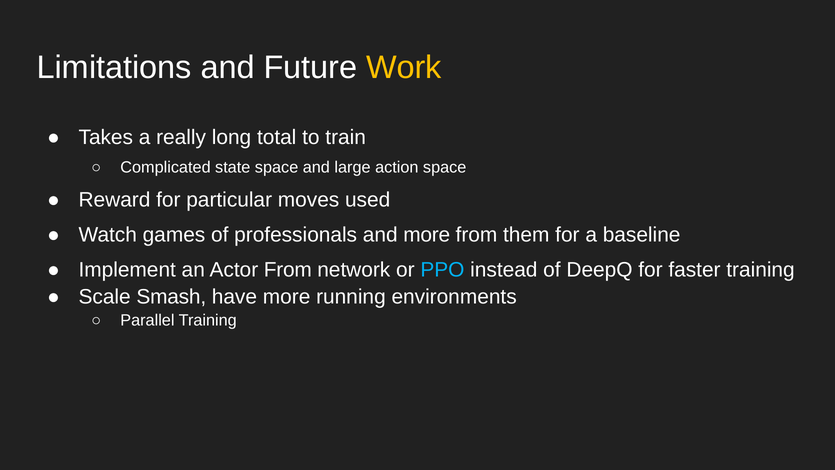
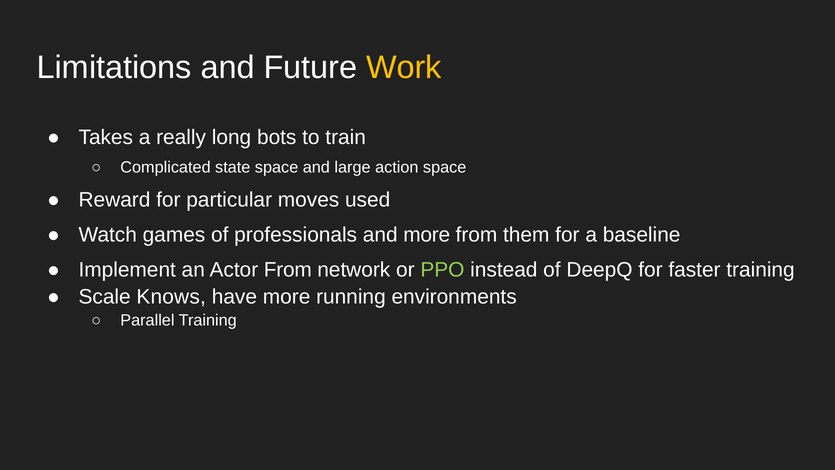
total: total -> bots
PPO colour: light blue -> light green
Smash: Smash -> Knows
